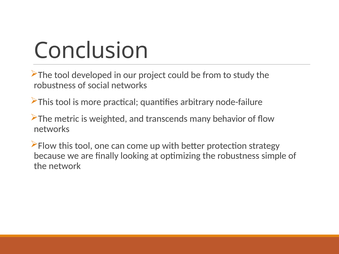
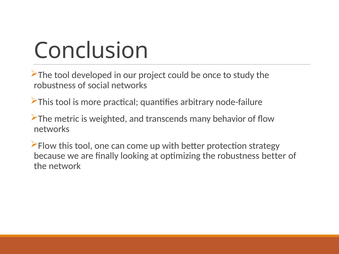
from: from -> once
robustness simple: simple -> better
